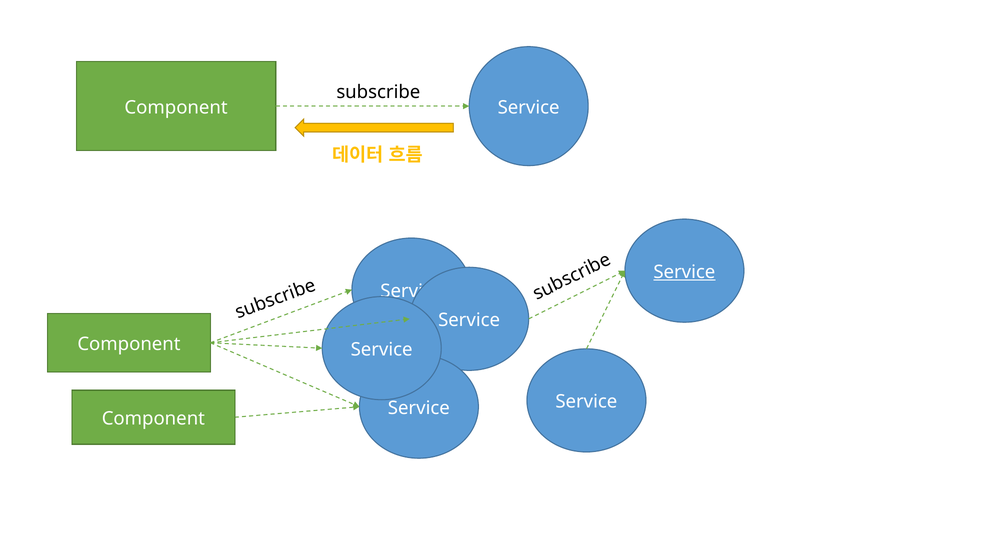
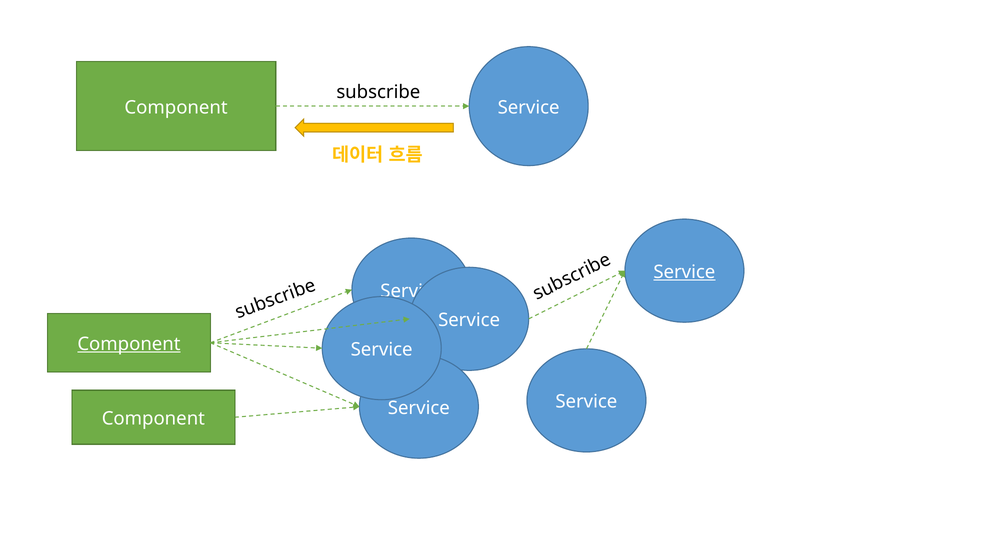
Component at (129, 344) underline: none -> present
